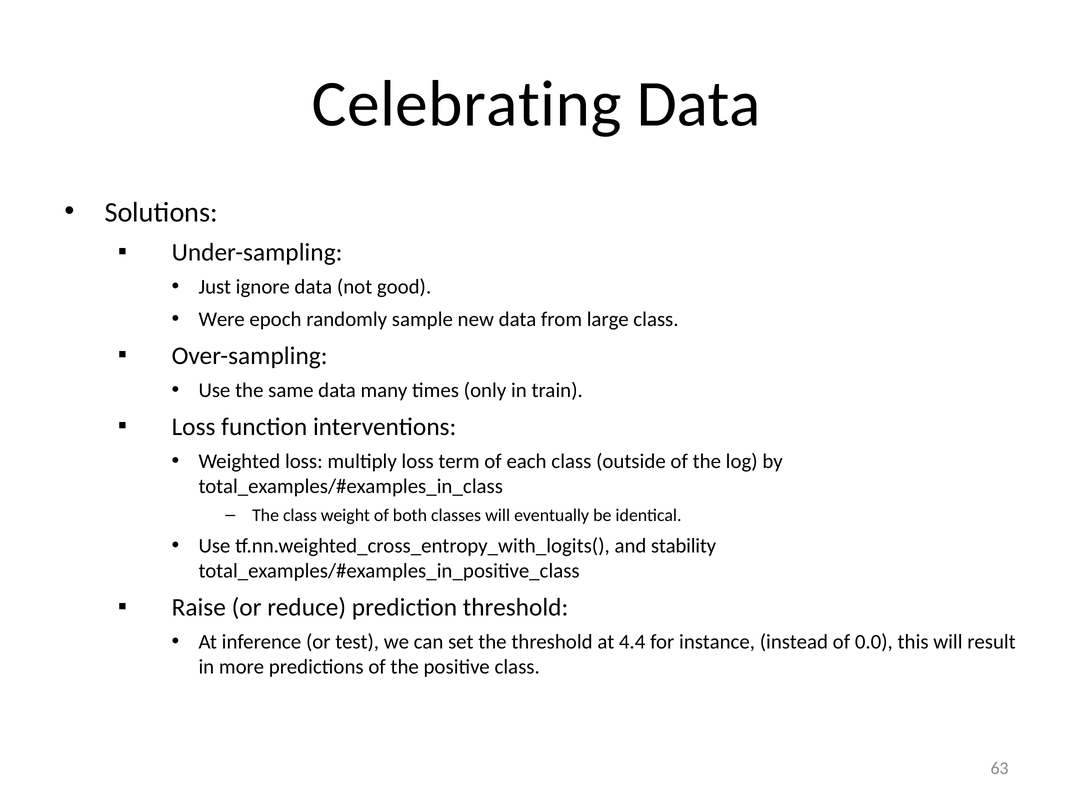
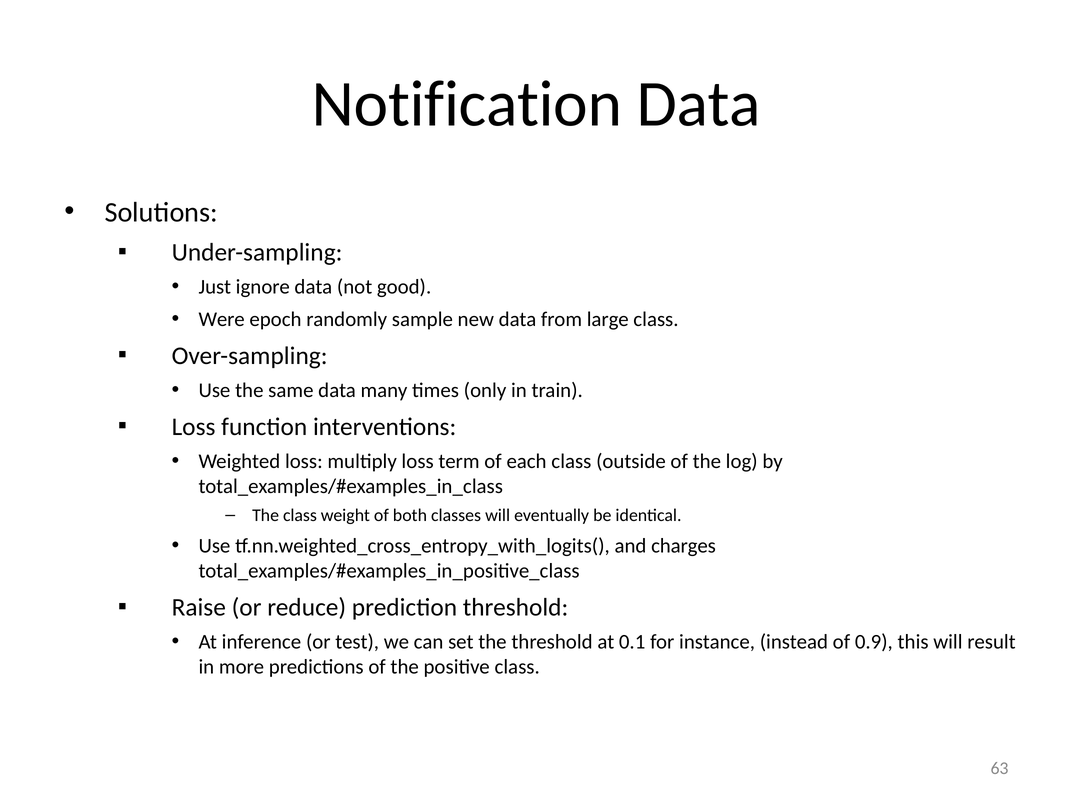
Celebrating: Celebrating -> Notification
stability: stability -> charges
4.4: 4.4 -> 0.1
0.0: 0.0 -> 0.9
